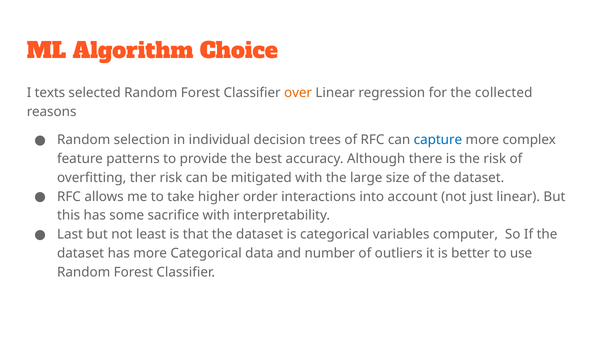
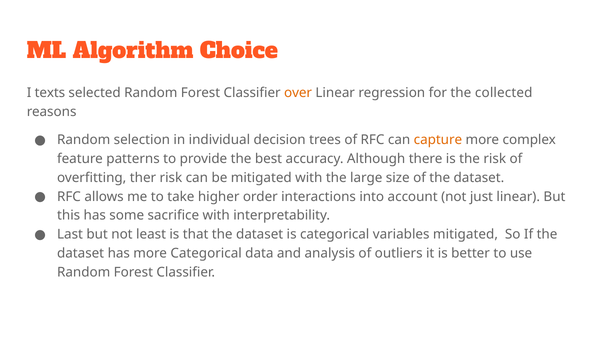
capture colour: blue -> orange
variables computer: computer -> mitigated
number: number -> analysis
